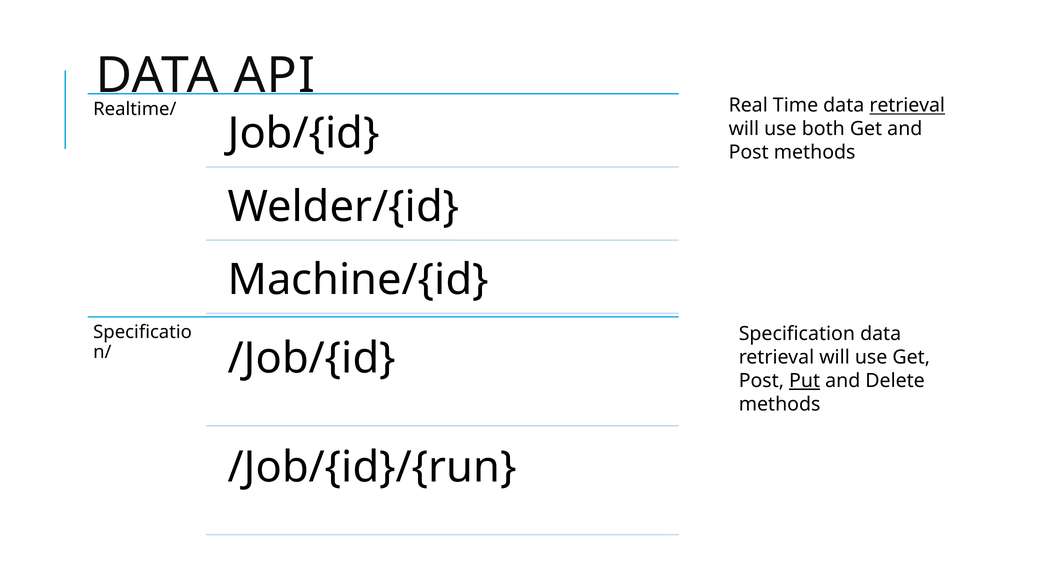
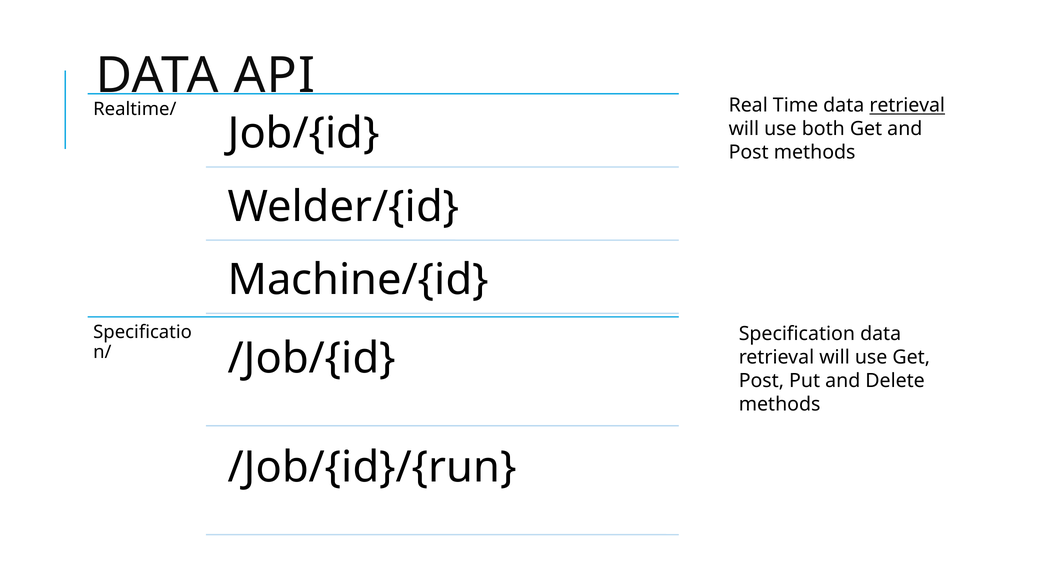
Put underline: present -> none
